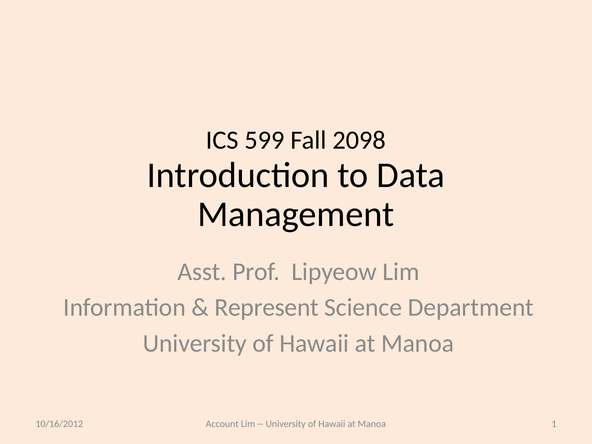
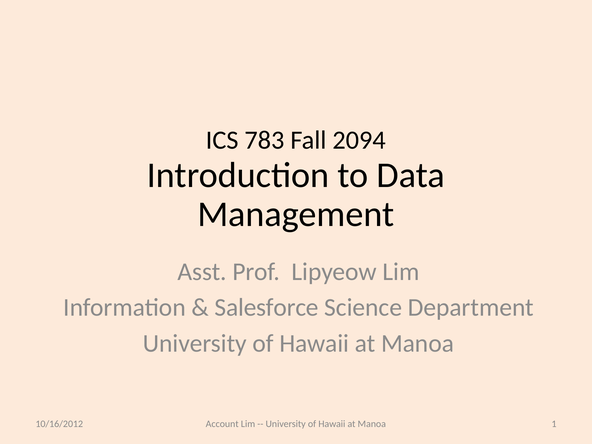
599: 599 -> 783
2098: 2098 -> 2094
Represent: Represent -> Salesforce
